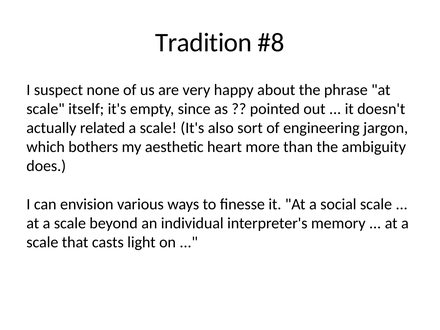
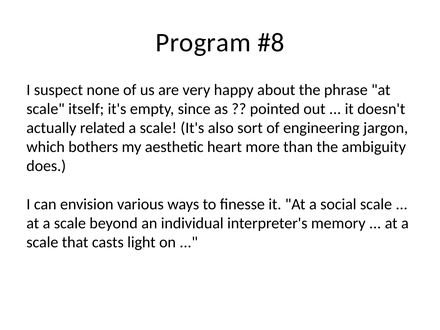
Tradition: Tradition -> Program
